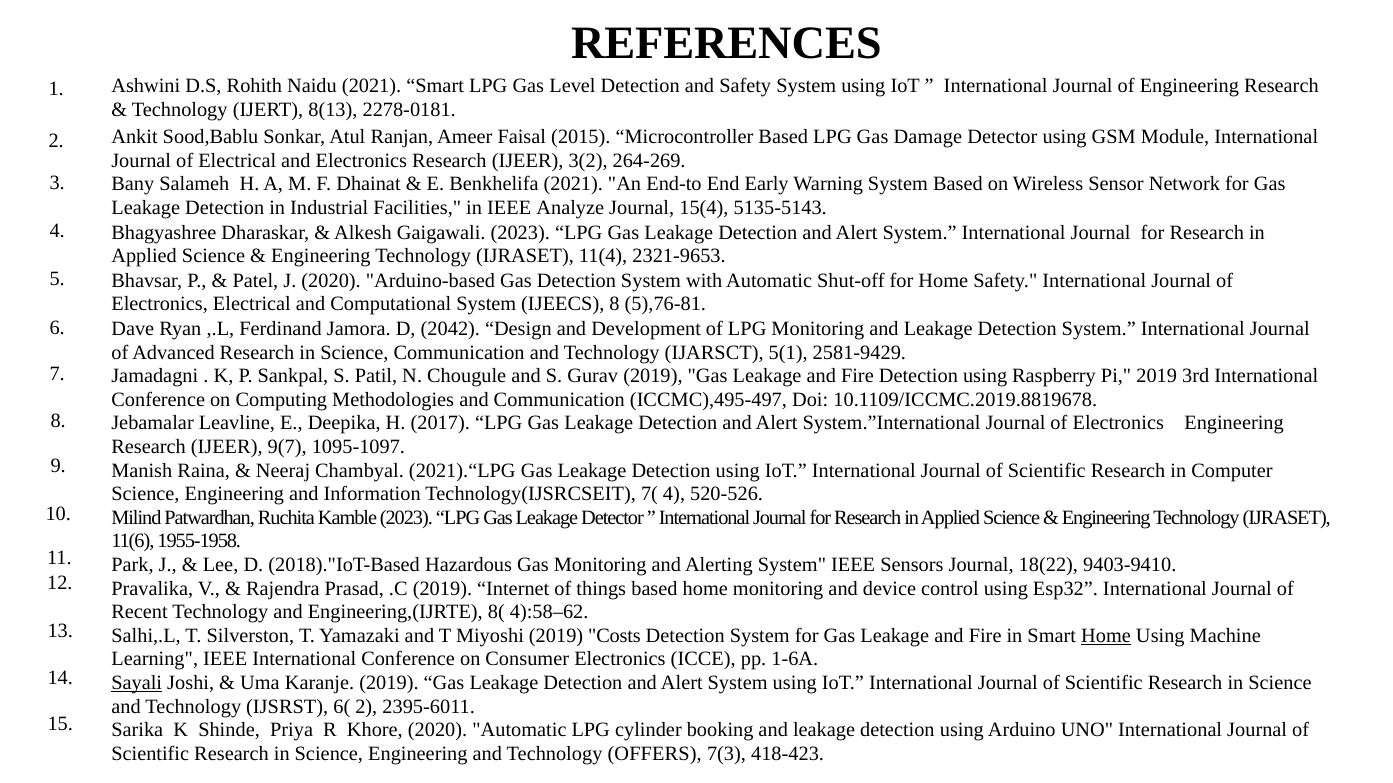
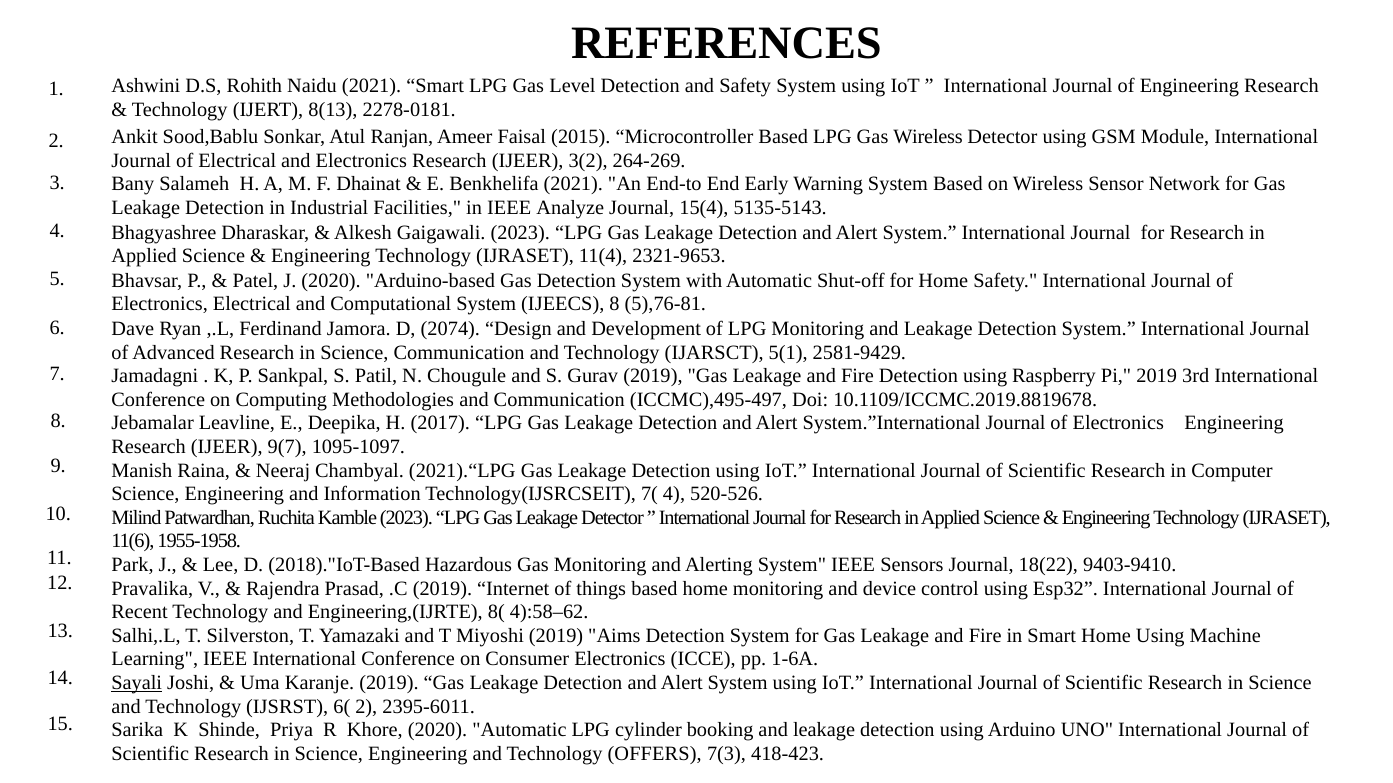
Gas Damage: Damage -> Wireless
2042: 2042 -> 2074
Costs: Costs -> Aims
Home at (1106, 636) underline: present -> none
